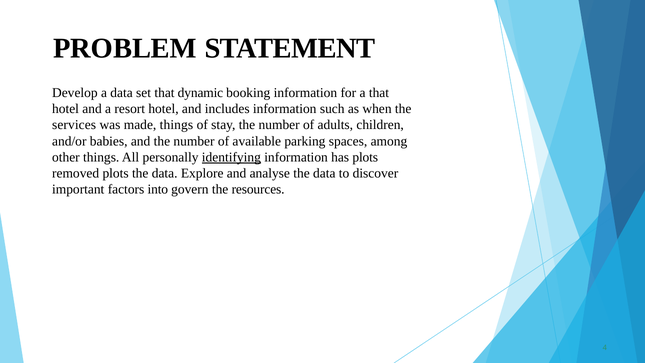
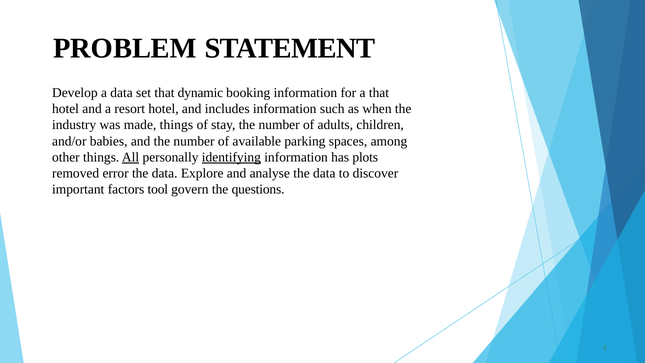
services: services -> industry
All underline: none -> present
removed plots: plots -> error
into: into -> tool
resources: resources -> questions
